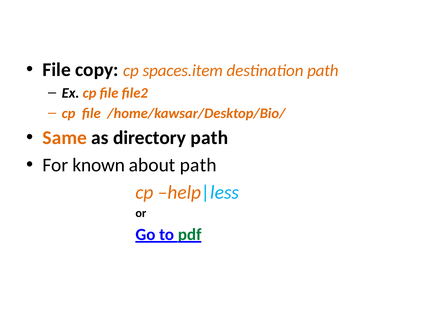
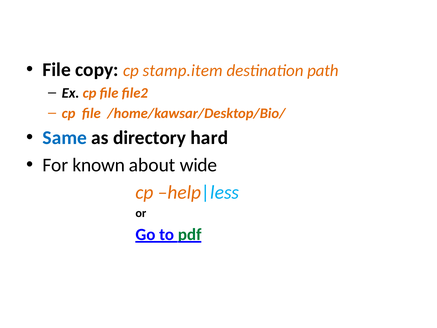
spaces.item: spaces.item -> stamp.item
Same colour: orange -> blue
directory path: path -> hard
about path: path -> wide
